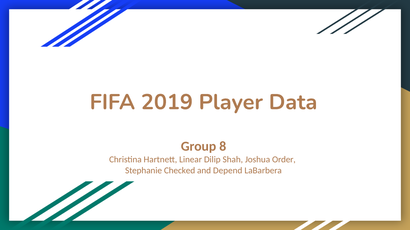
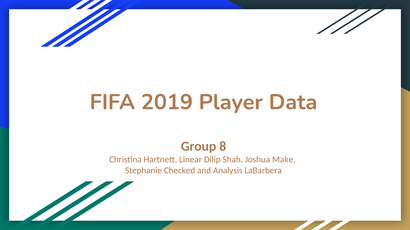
Order: Order -> Make
Depend: Depend -> Analysis
